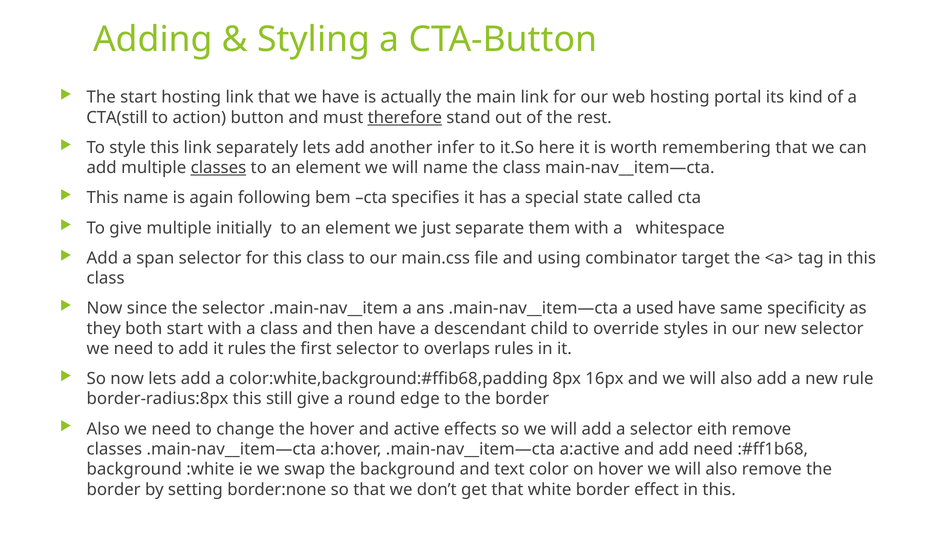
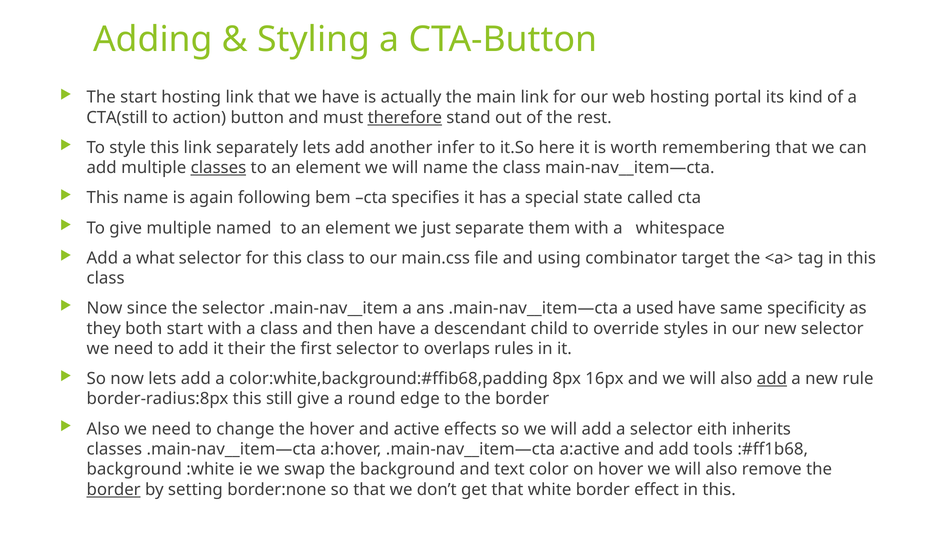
initially: initially -> named
span: span -> what
it rules: rules -> their
add at (772, 379) underline: none -> present
eith remove: remove -> inherits
add need: need -> tools
border at (114, 490) underline: none -> present
